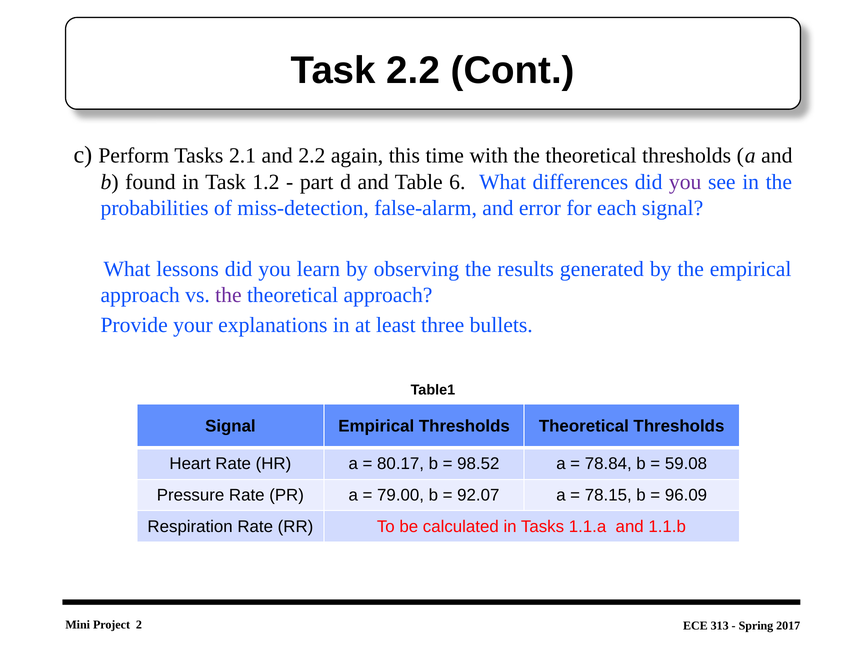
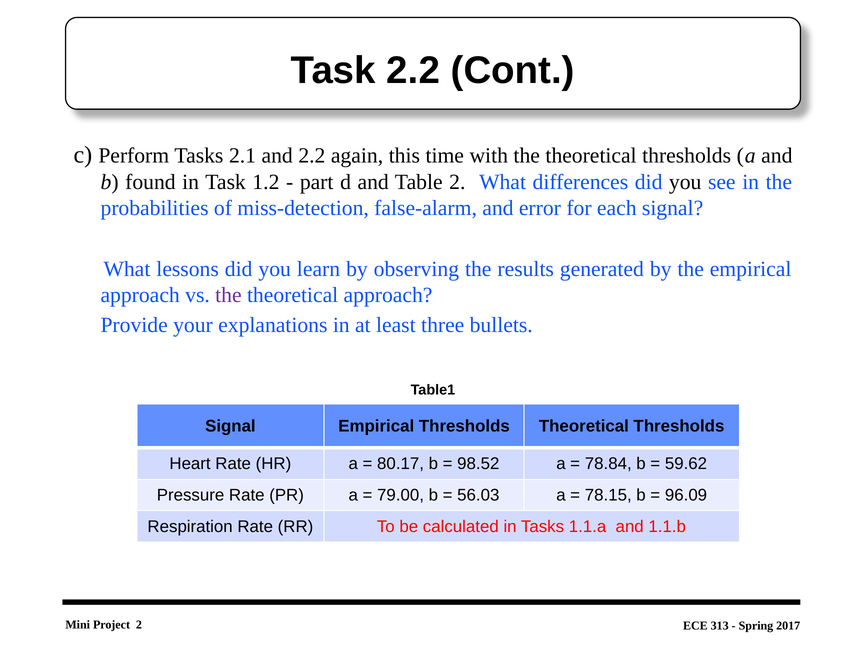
Table 6: 6 -> 2
you at (685, 182) colour: purple -> black
59.08: 59.08 -> 59.62
92.07: 92.07 -> 56.03
